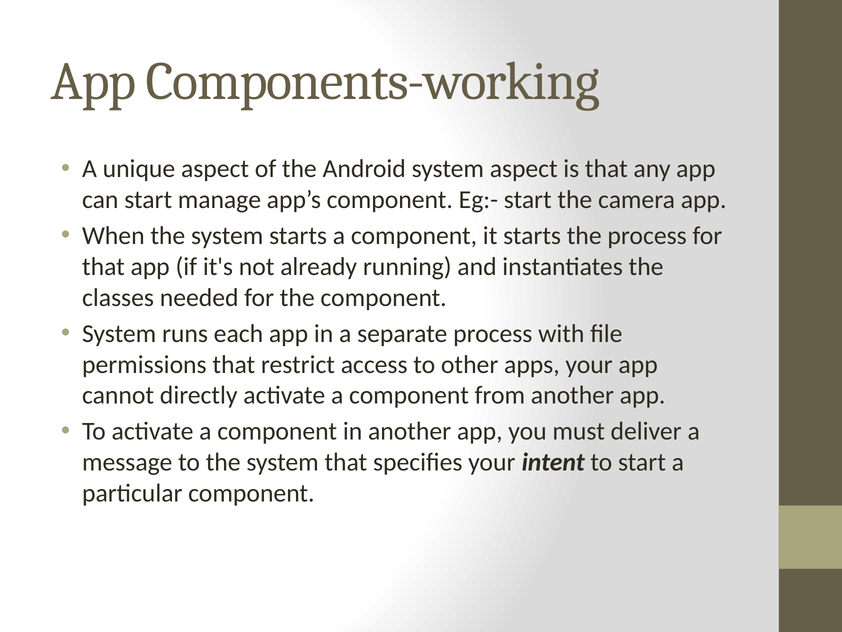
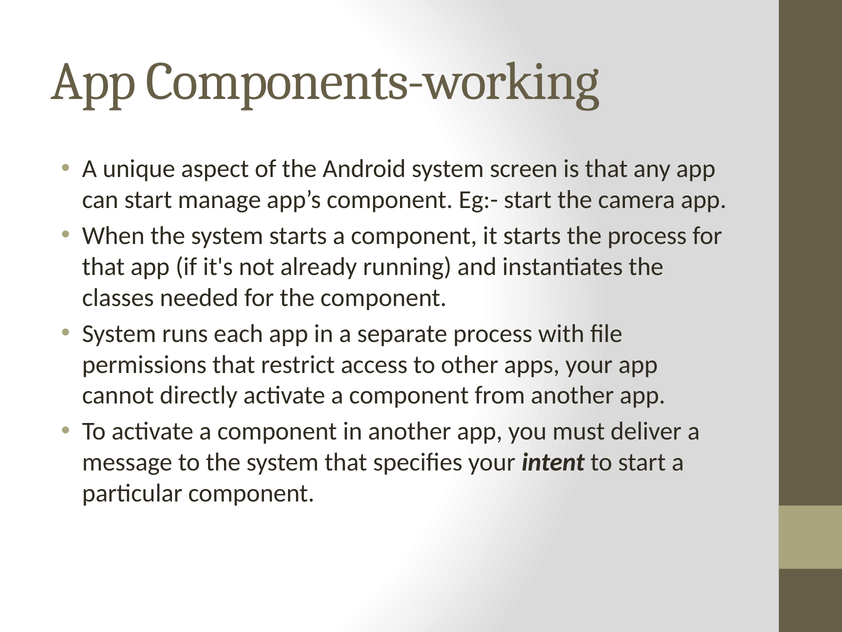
system aspect: aspect -> screen
